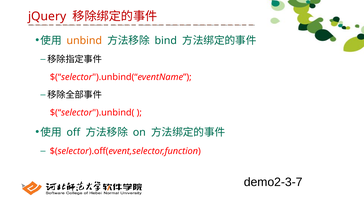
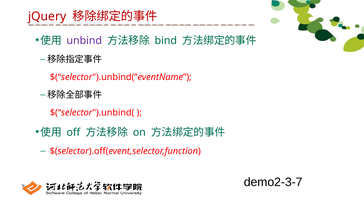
unbind colour: orange -> purple
